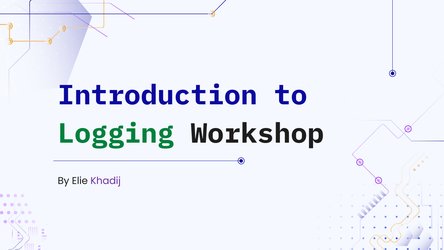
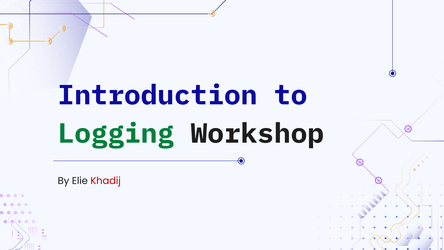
Khadij colour: purple -> red
